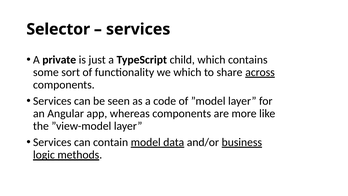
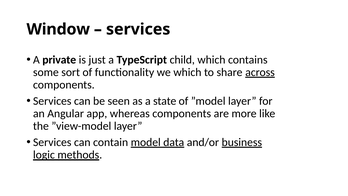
Selector: Selector -> Window
code: code -> state
